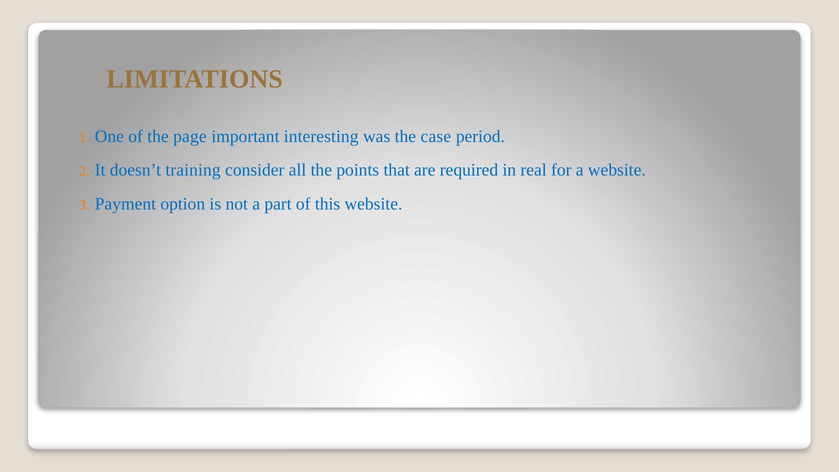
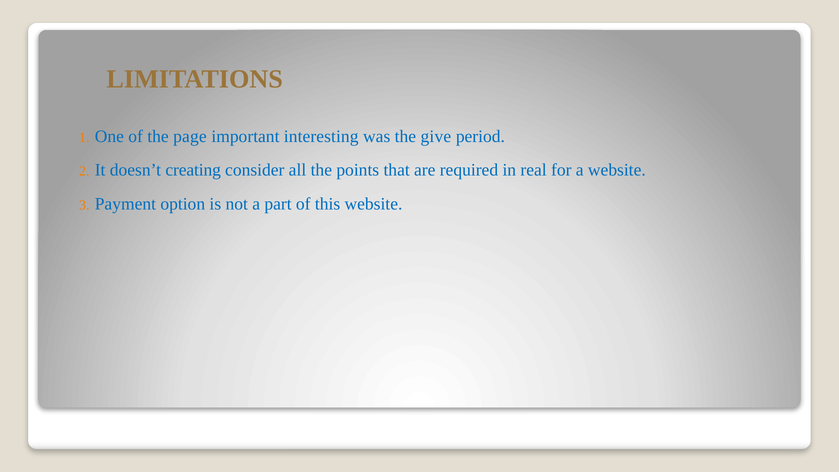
case: case -> give
training: training -> creating
